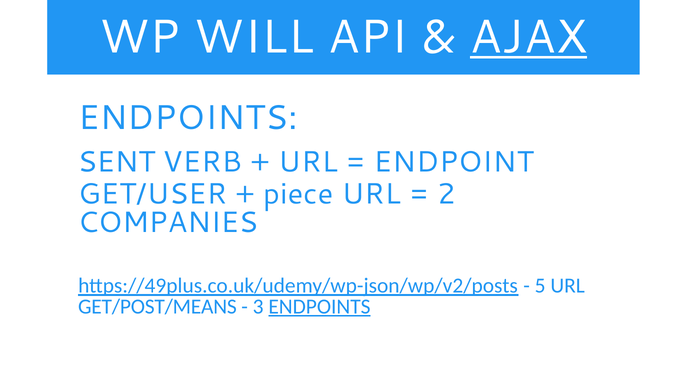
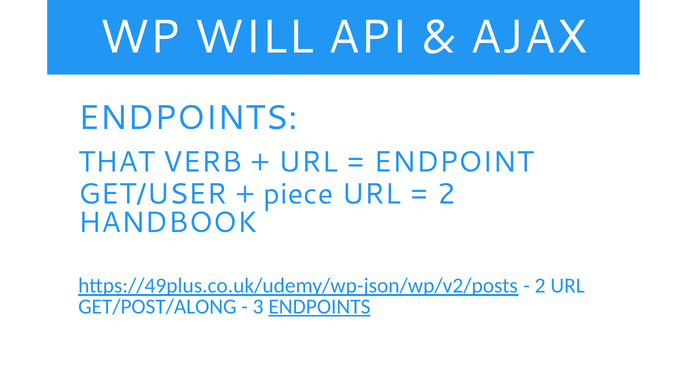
AJAX underline: present -> none
SENT: SENT -> THAT
COMPANIES: COMPANIES -> HANDBOOK
5 at (540, 286): 5 -> 2
GET/POST/MEANS: GET/POST/MEANS -> GET/POST/ALONG
